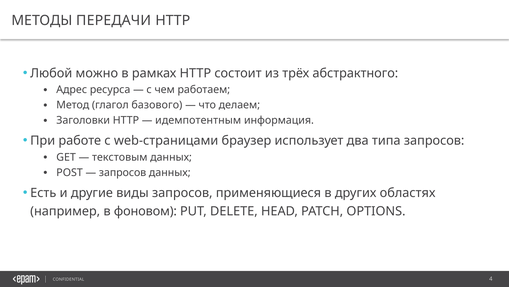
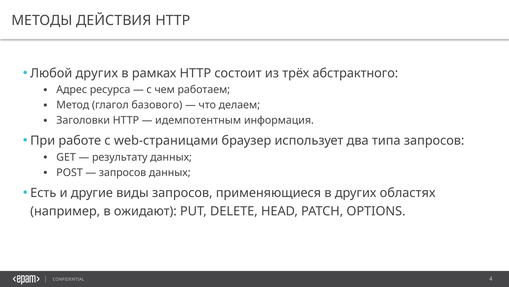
ПЕРЕДАЧИ: ПЕРЕДАЧИ -> ДЕЙСТВИЯ
Любой можно: можно -> других
текстовым: текстовым -> результату
фоновом: фоновом -> ожидают
